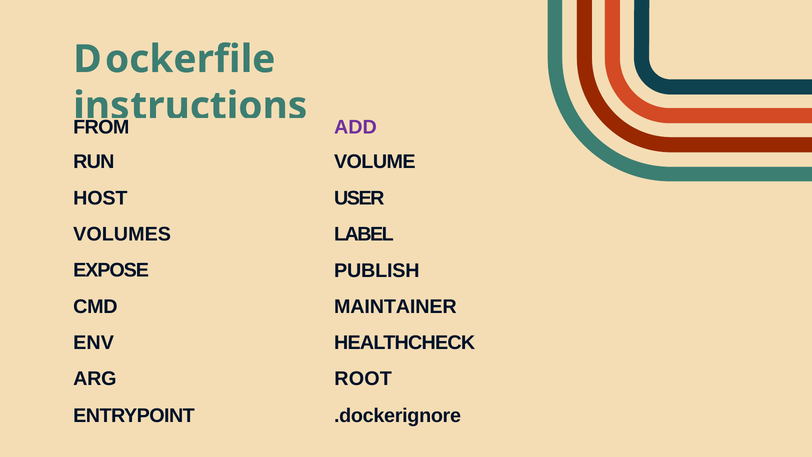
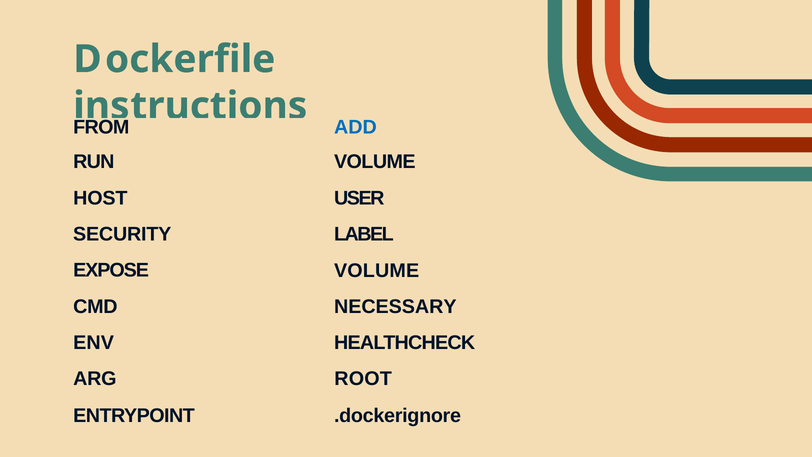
ADD colour: purple -> blue
VOLUMES: VOLUMES -> SECURITY
EXPOSE PUBLISH: PUBLISH -> VOLUME
MAINTAINER: MAINTAINER -> NECESSARY
